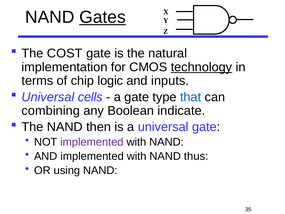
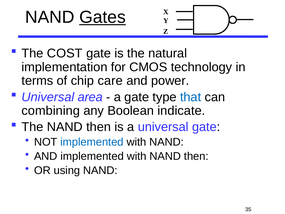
technology underline: present -> none
logic: logic -> care
inputs: inputs -> power
cells: cells -> area
implemented at (92, 142) colour: purple -> blue
with NAND thus: thus -> then
